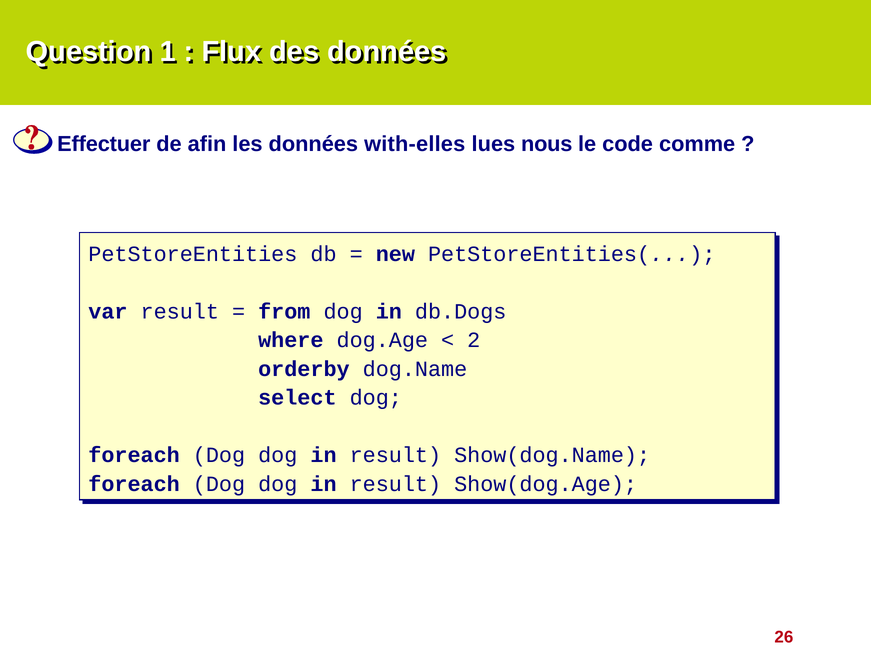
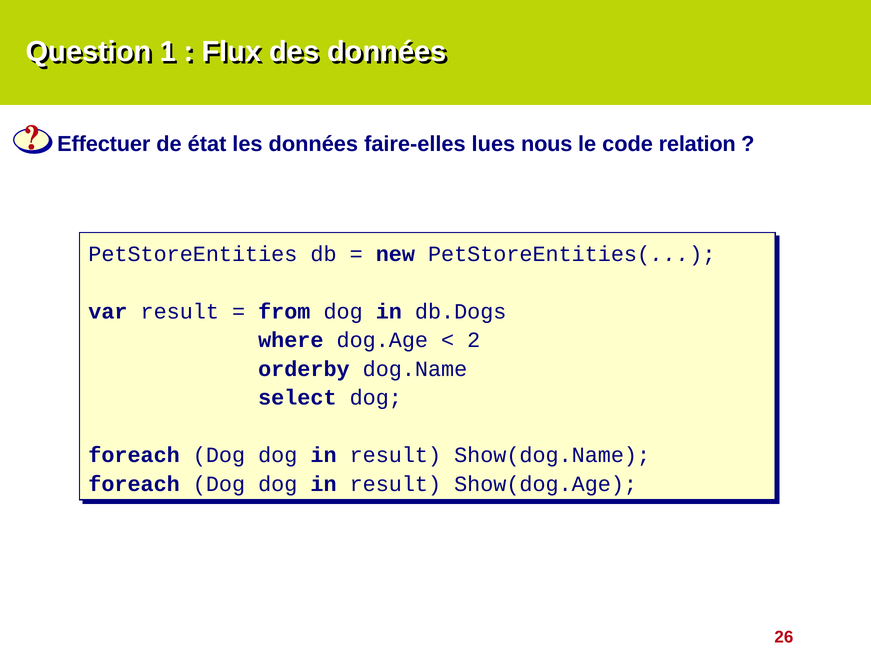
afin: afin -> état
with-elles: with-elles -> faire-elles
comme: comme -> relation
